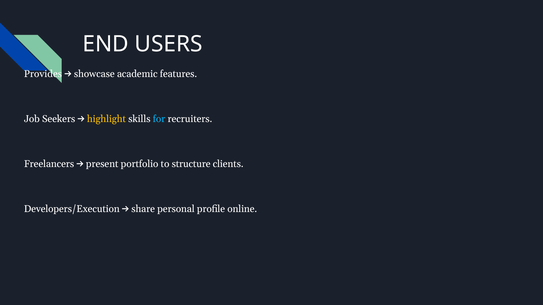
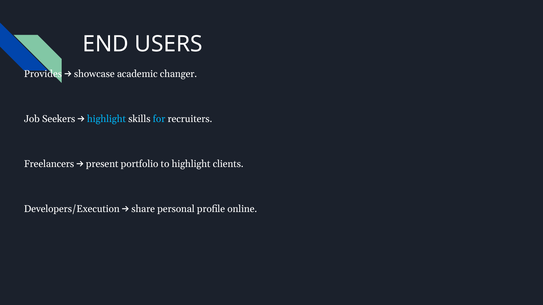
features: features -> changer
highlight at (106, 119) colour: yellow -> light blue
to structure: structure -> highlight
